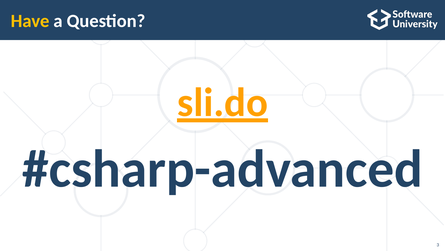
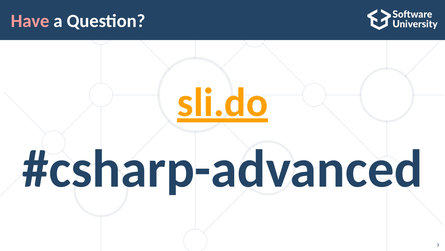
Have colour: yellow -> pink
